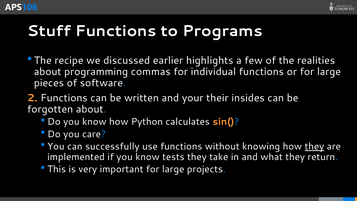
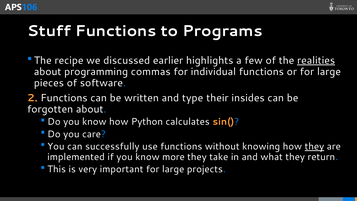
realities underline: none -> present
your: your -> type
tests: tests -> more
